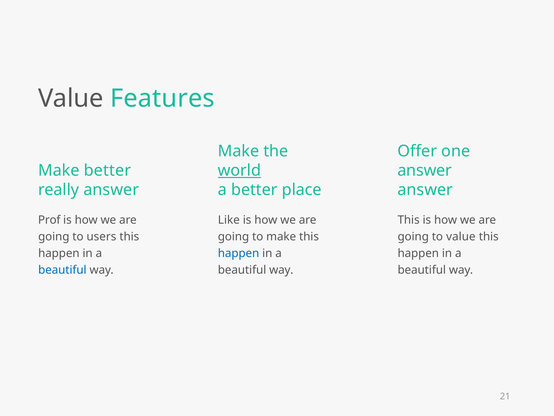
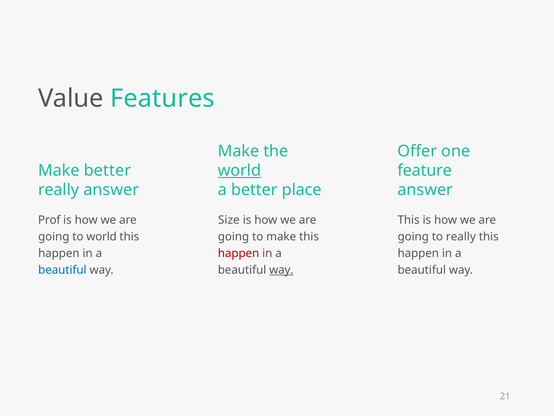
answer at (425, 170): answer -> feature
Like: Like -> Size
to users: users -> world
to value: value -> really
happen at (239, 253) colour: blue -> red
way at (281, 270) underline: none -> present
